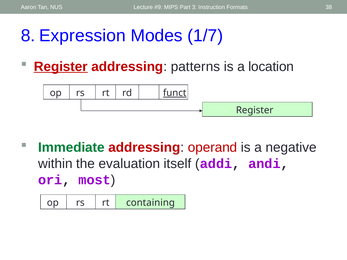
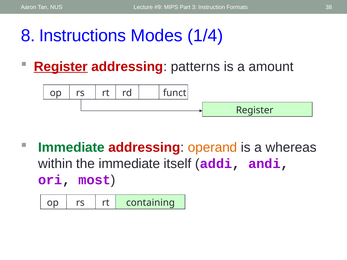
Expression: Expression -> Instructions
1/7: 1/7 -> 1/4
location: location -> amount
funct underline: present -> none
operand colour: red -> orange
negative: negative -> whereas
the evaluation: evaluation -> immediate
